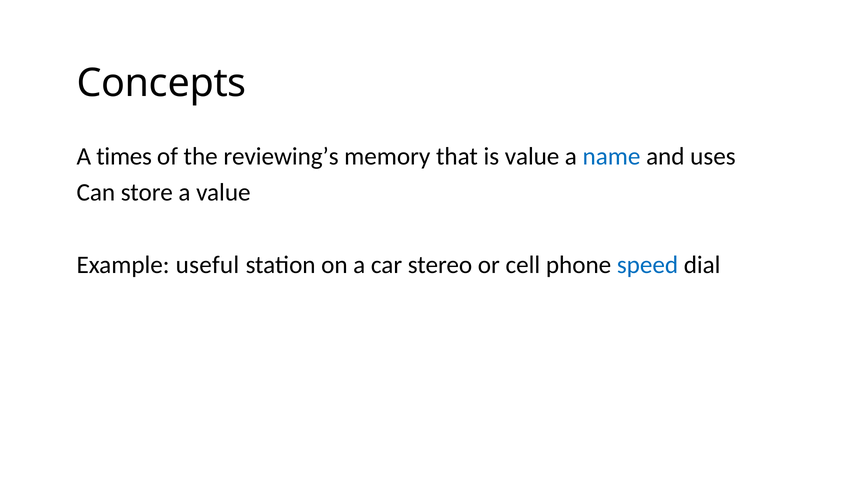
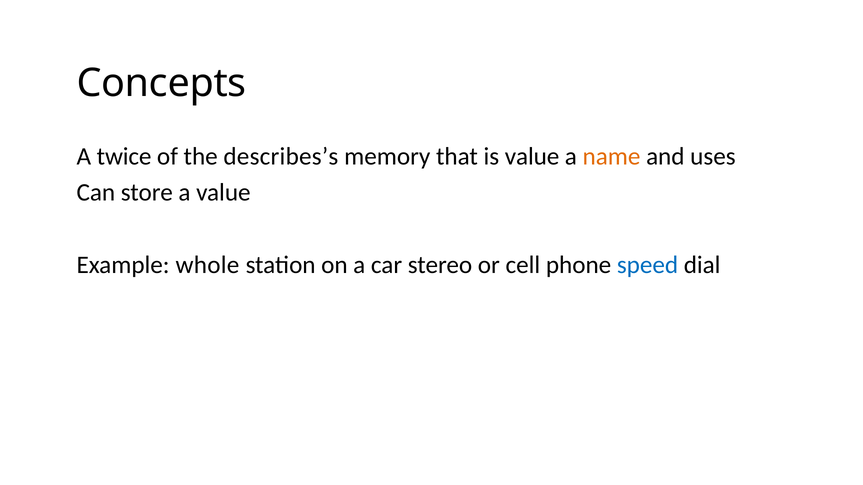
times: times -> twice
reviewing’s: reviewing’s -> describes’s
name colour: blue -> orange
useful: useful -> whole
